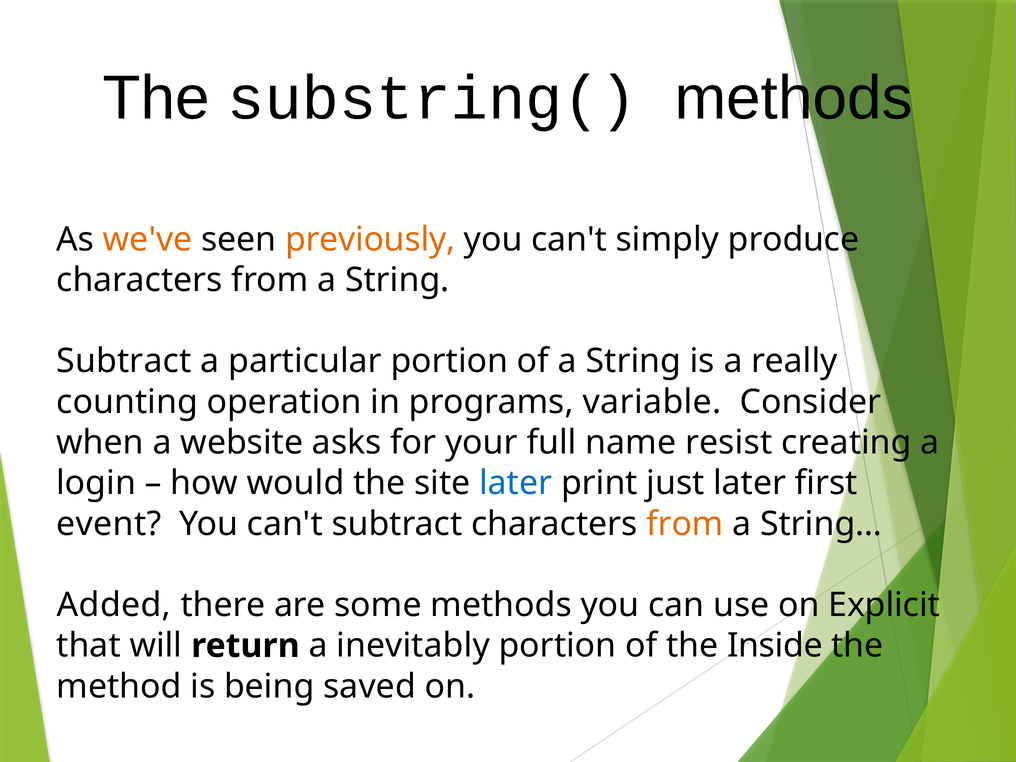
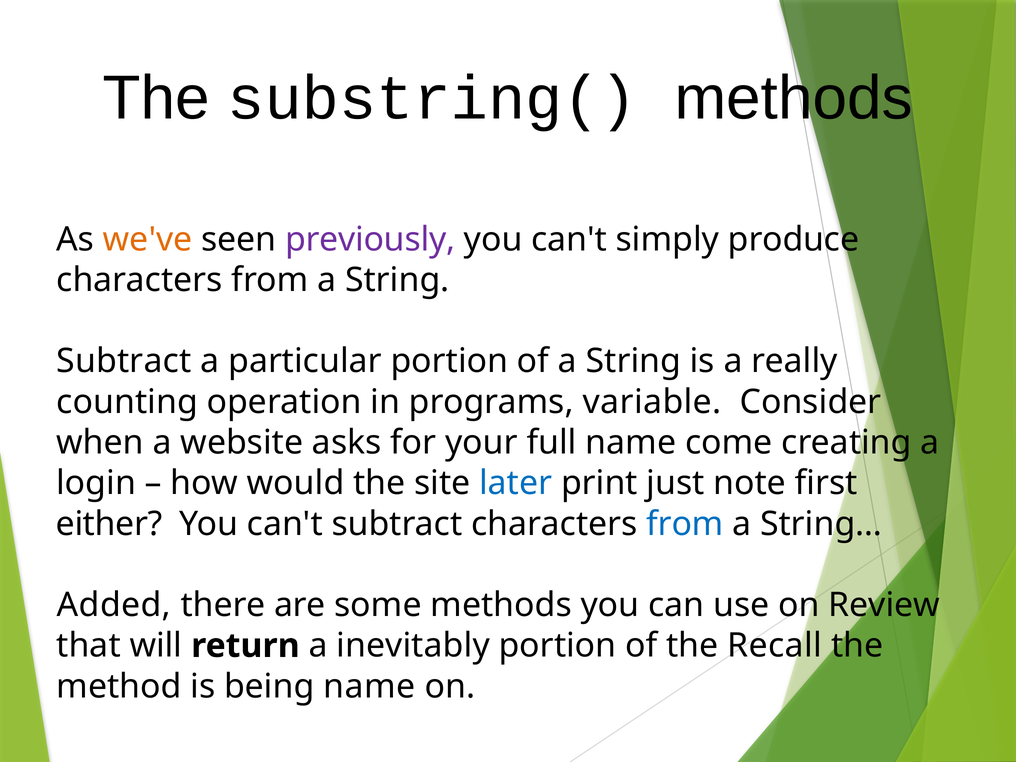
previously colour: orange -> purple
resist: resist -> come
just later: later -> note
event: event -> either
from at (685, 524) colour: orange -> blue
Explicit: Explicit -> Review
Inside: Inside -> Recall
being saved: saved -> name
